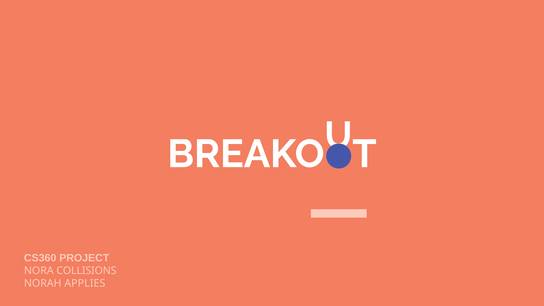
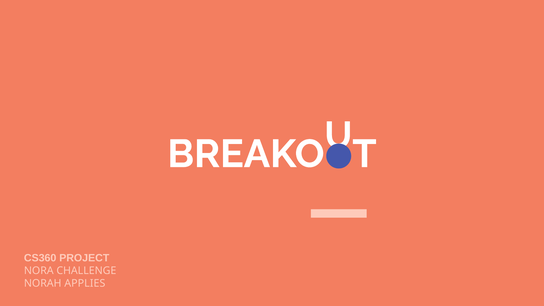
COLLISIONS: COLLISIONS -> CHALLENGE
